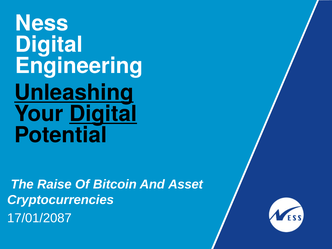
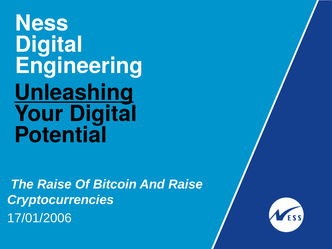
Digital at (103, 114) underline: present -> none
And Asset: Asset -> Raise
17/01/2087: 17/01/2087 -> 17/01/2006
